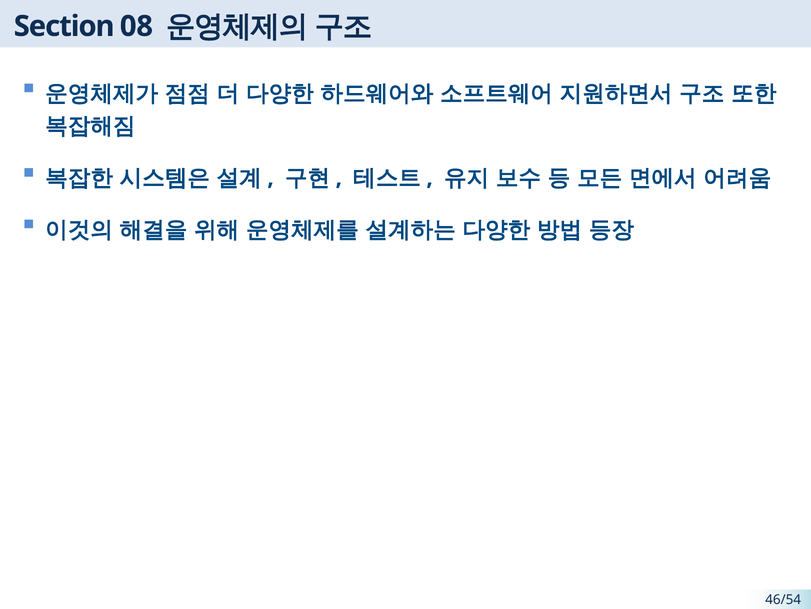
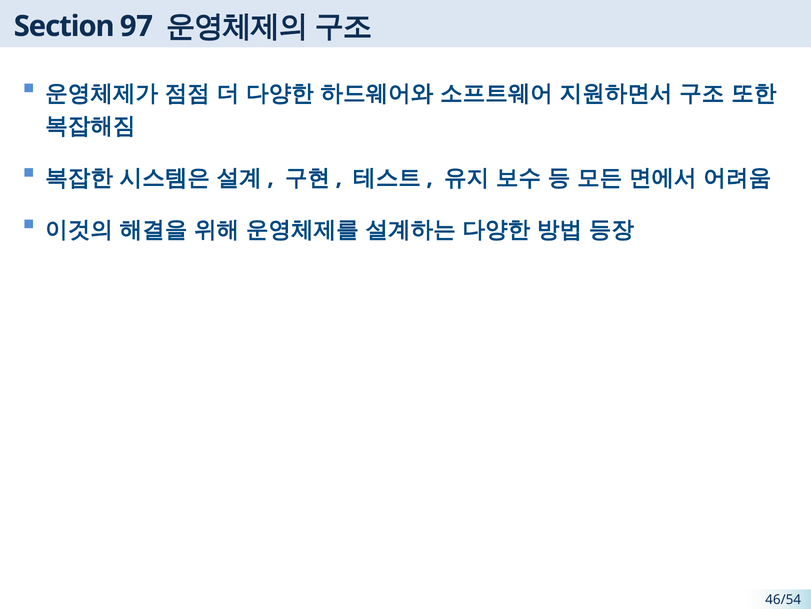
08: 08 -> 97
